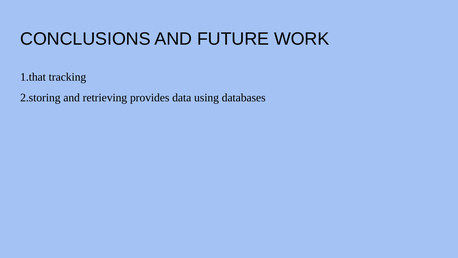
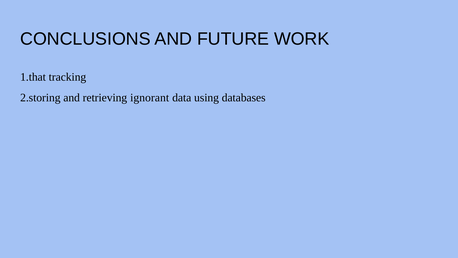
provides: provides -> ignorant
